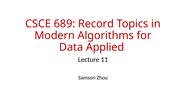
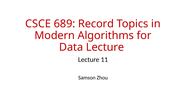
Data Applied: Applied -> Lecture
